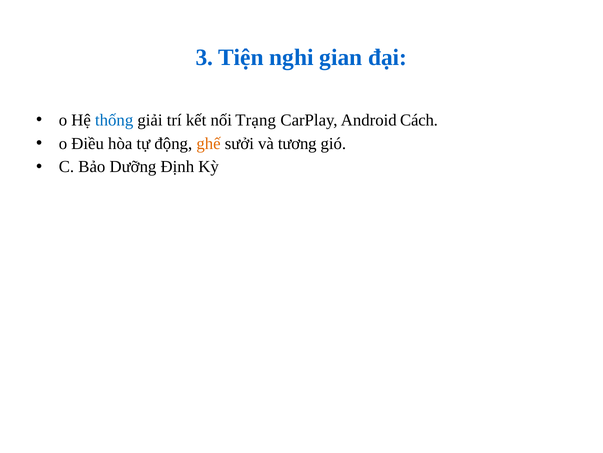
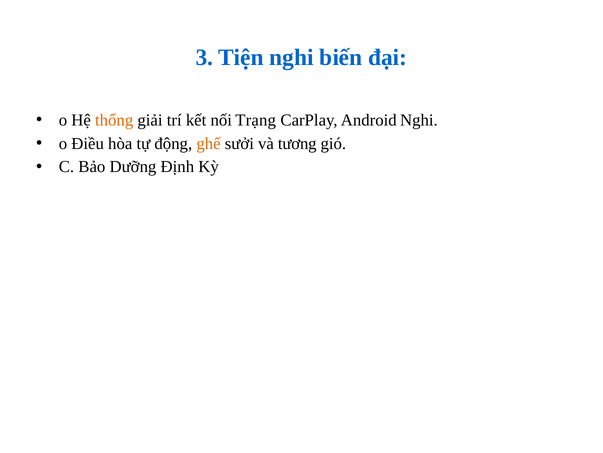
gian: gian -> biến
thống colour: blue -> orange
Android Cách: Cách -> Nghi
